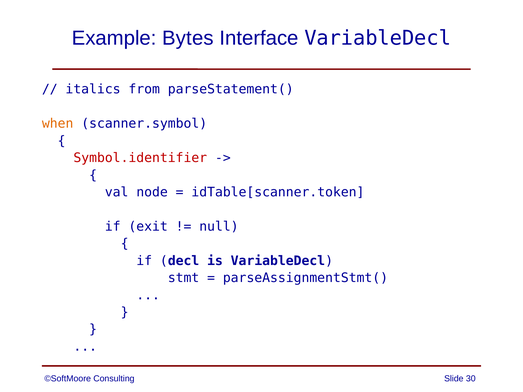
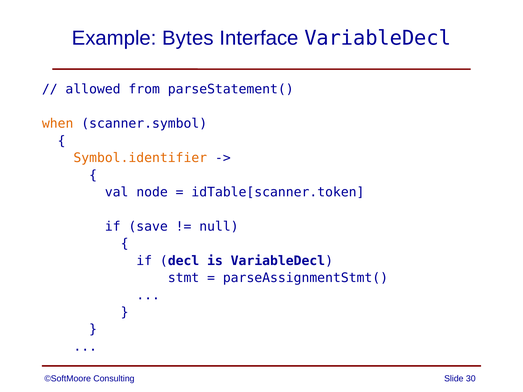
italics: italics -> allowed
Symbol.identifier colour: red -> orange
exit: exit -> save
